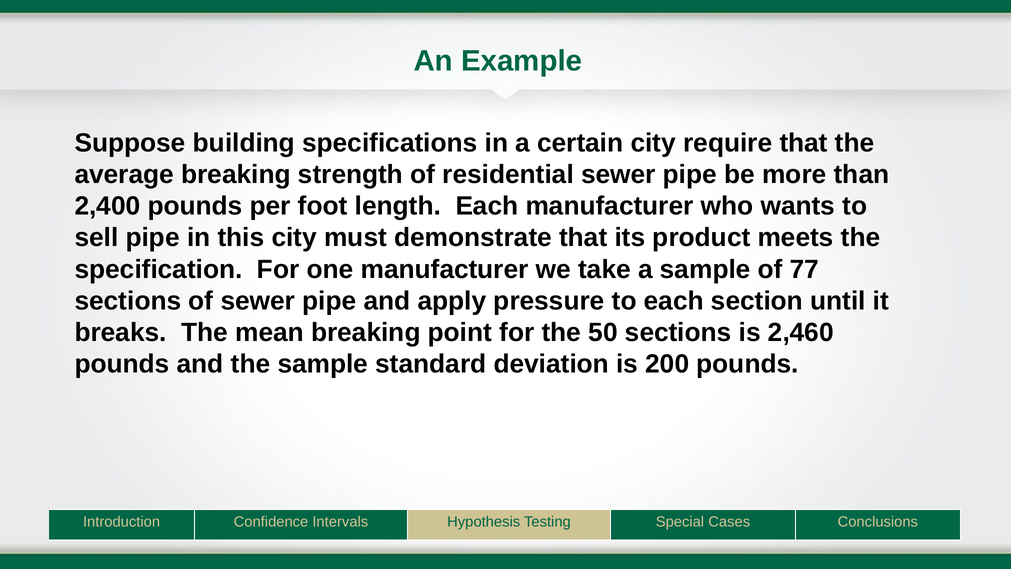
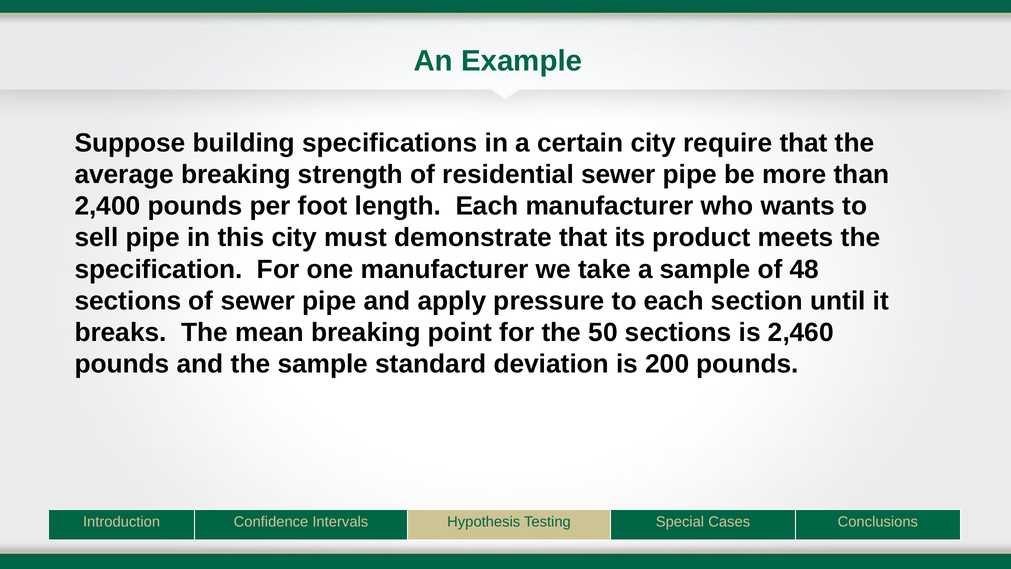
77: 77 -> 48
